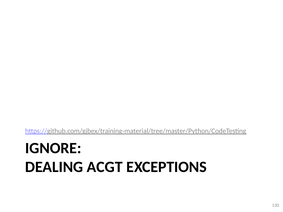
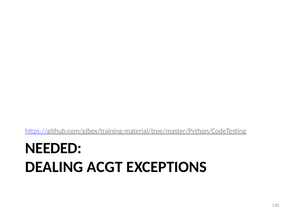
IGNORE: IGNORE -> NEEDED
